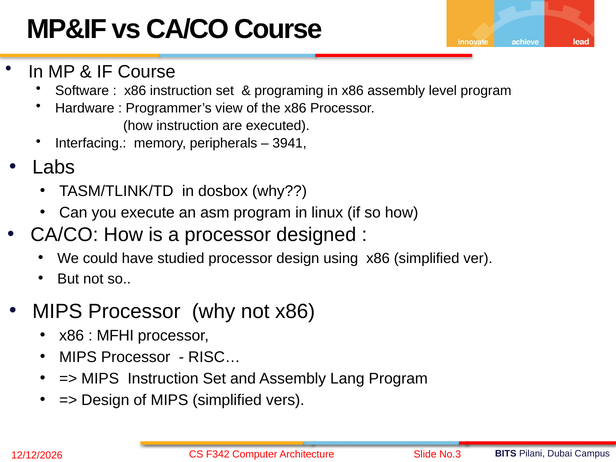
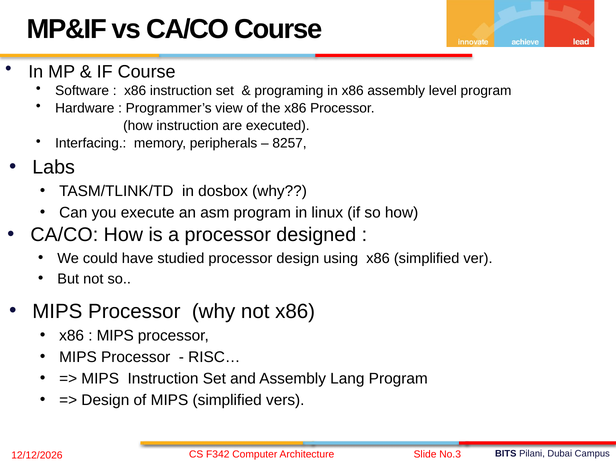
3941: 3941 -> 8257
MFHI at (115, 336): MFHI -> MIPS
